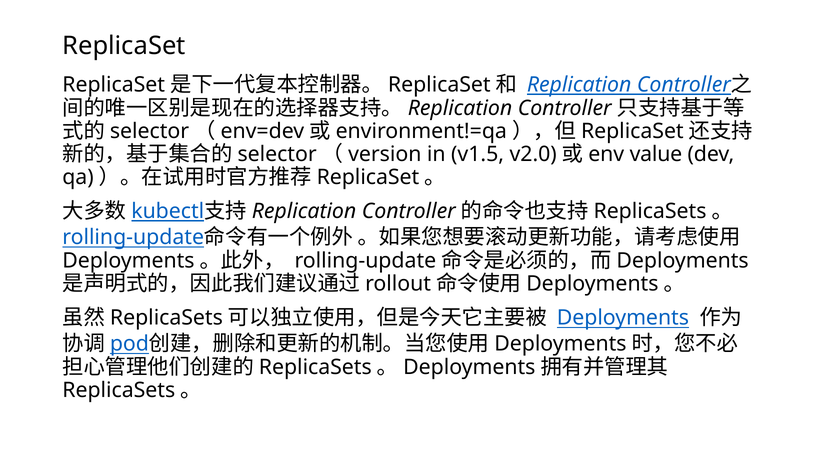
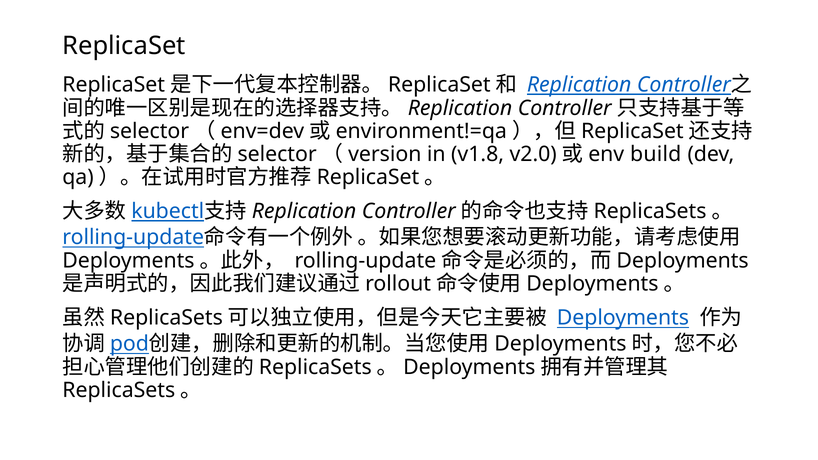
v1.5: v1.5 -> v1.8
value: value -> build
